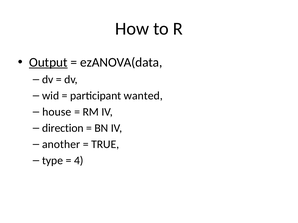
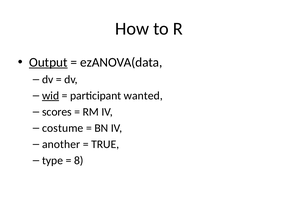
wid underline: none -> present
house: house -> scores
direction: direction -> costume
4: 4 -> 8
